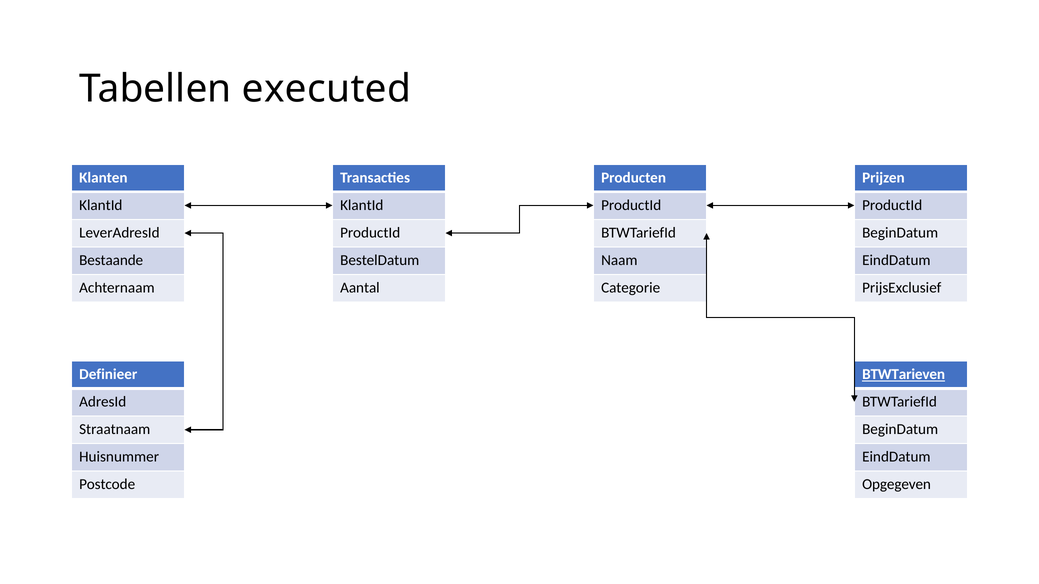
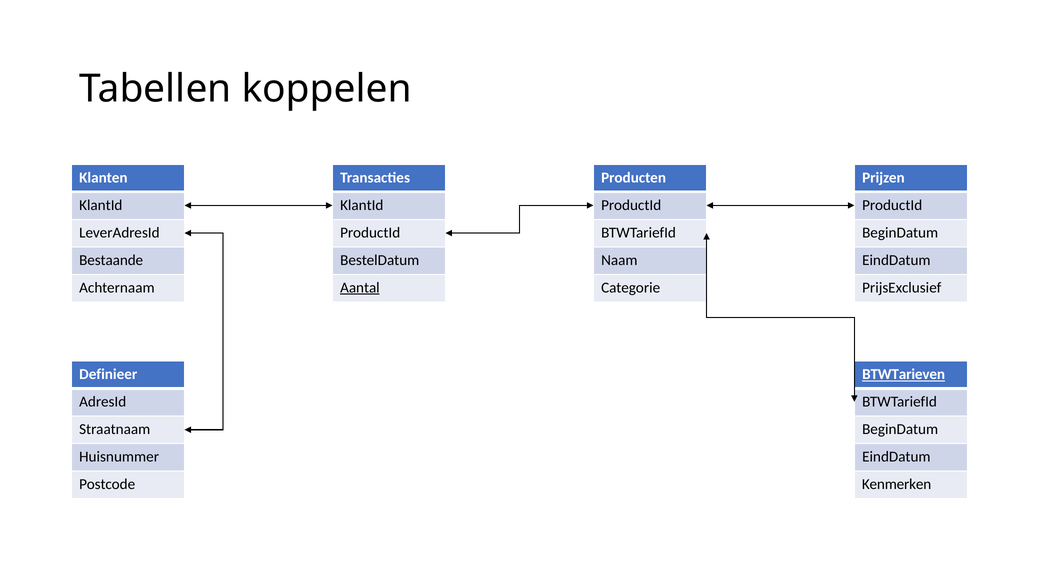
executed: executed -> koppelen
Aantal underline: none -> present
Opgegeven: Opgegeven -> Kenmerken
